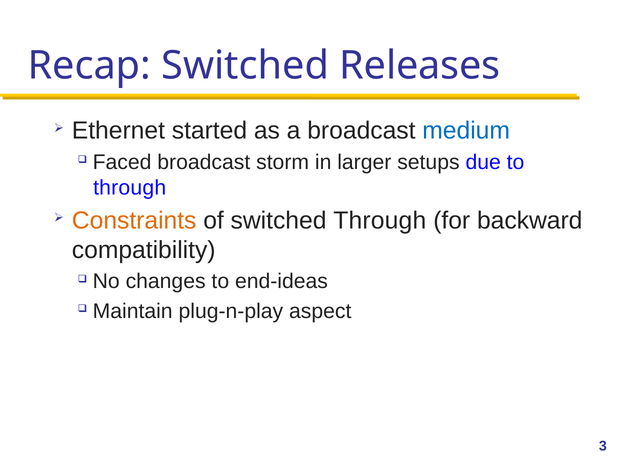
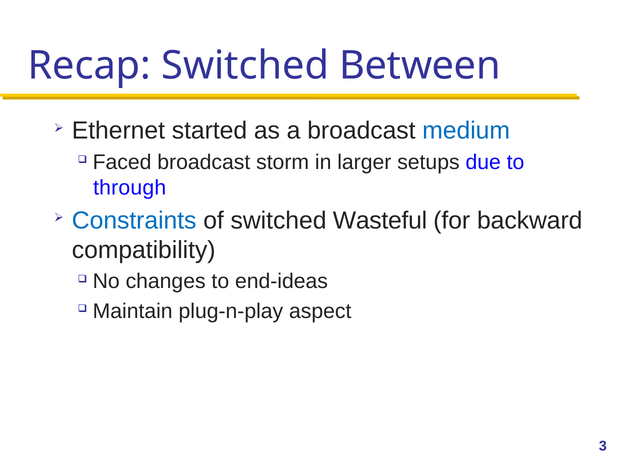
Releases: Releases -> Between
Constraints colour: orange -> blue
switched Through: Through -> Wasteful
